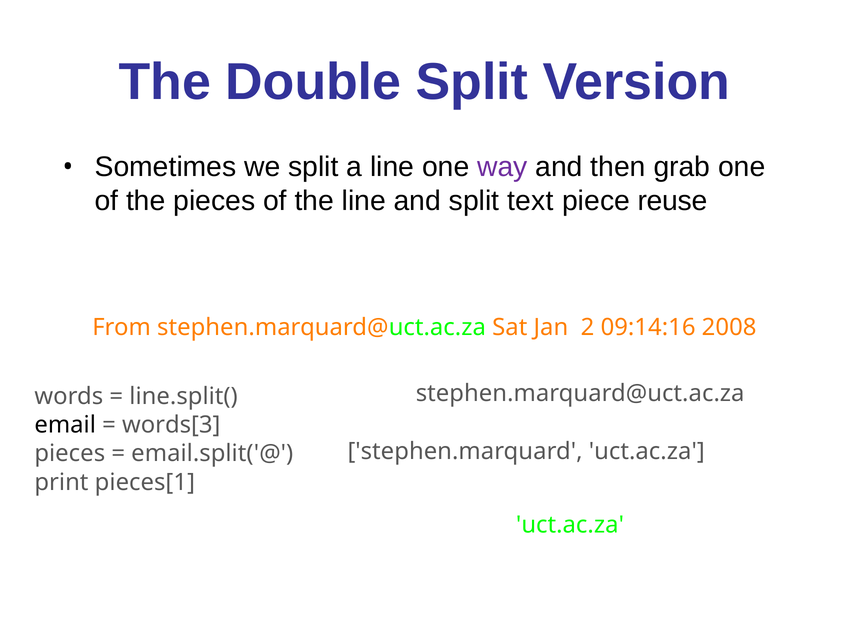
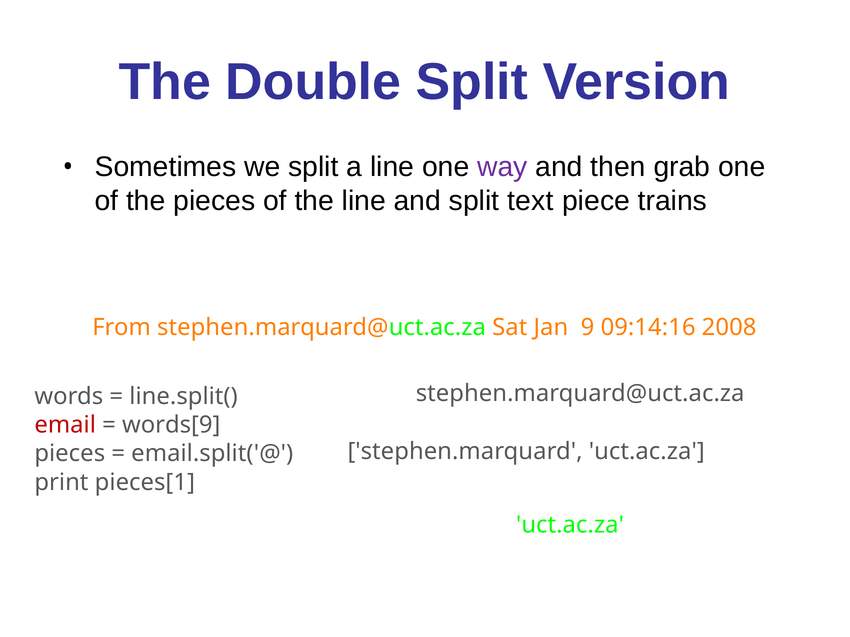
reuse: reuse -> trains
2: 2 -> 9
email colour: black -> red
words[3: words[3 -> words[9
